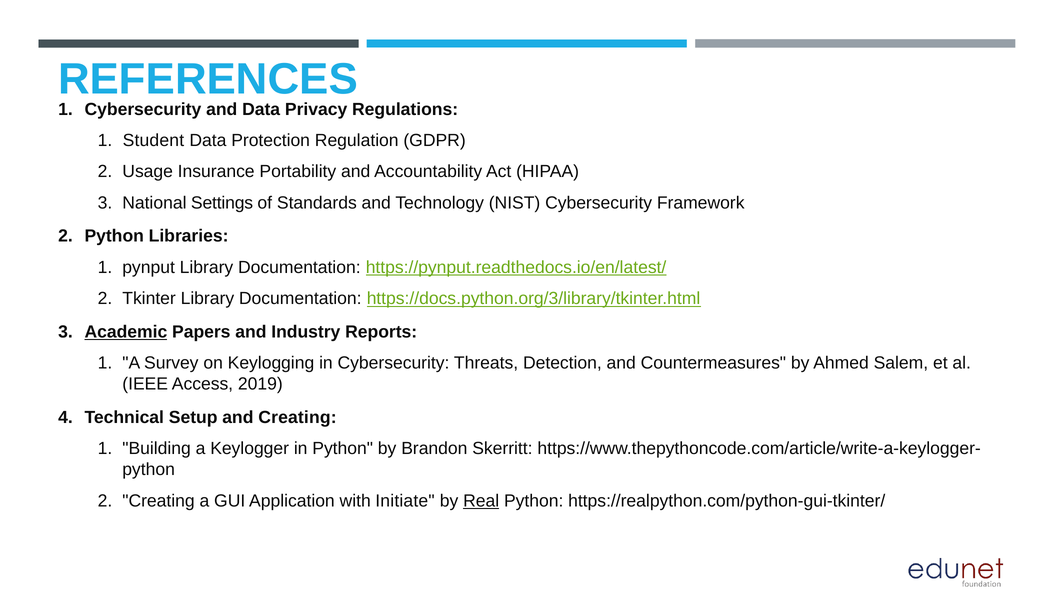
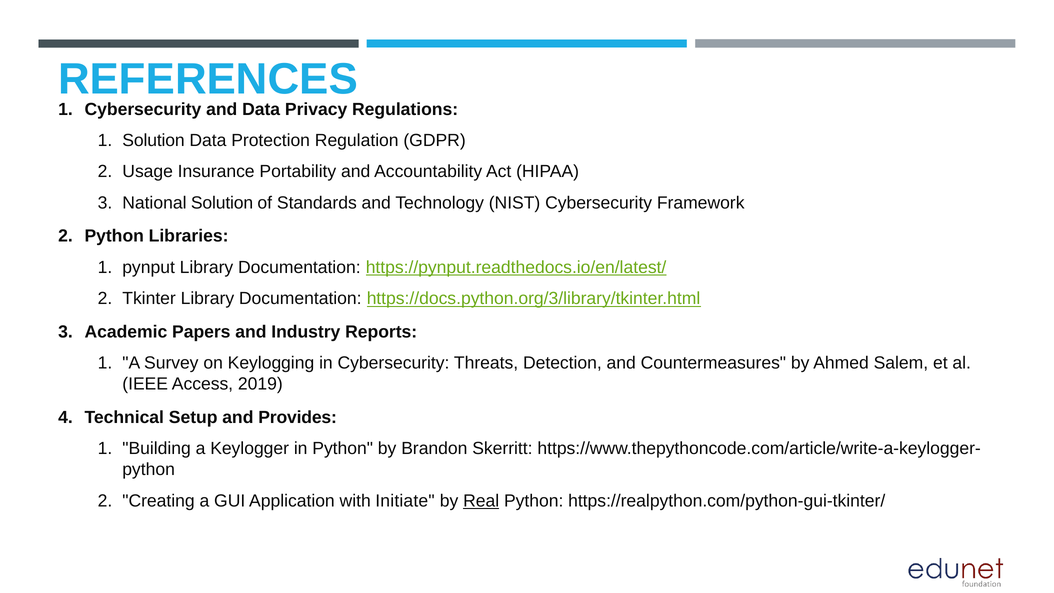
Student at (153, 140): Student -> Solution
National Settings: Settings -> Solution
Academic underline: present -> none
and Creating: Creating -> Provides
